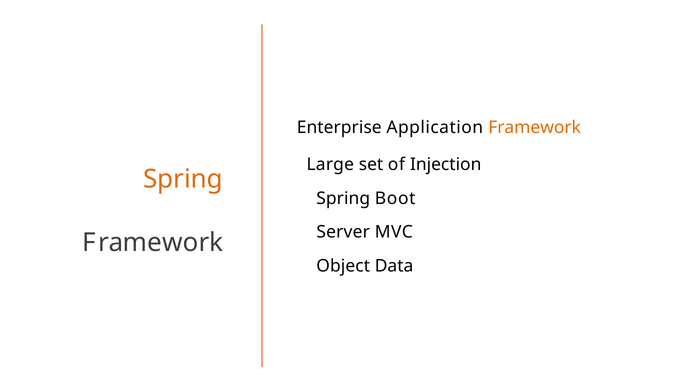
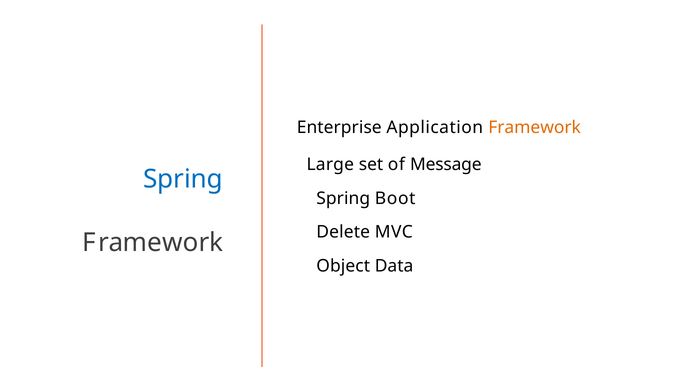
Injection: Injection -> Message
Spring at (183, 179) colour: orange -> blue
Server: Server -> Delete
